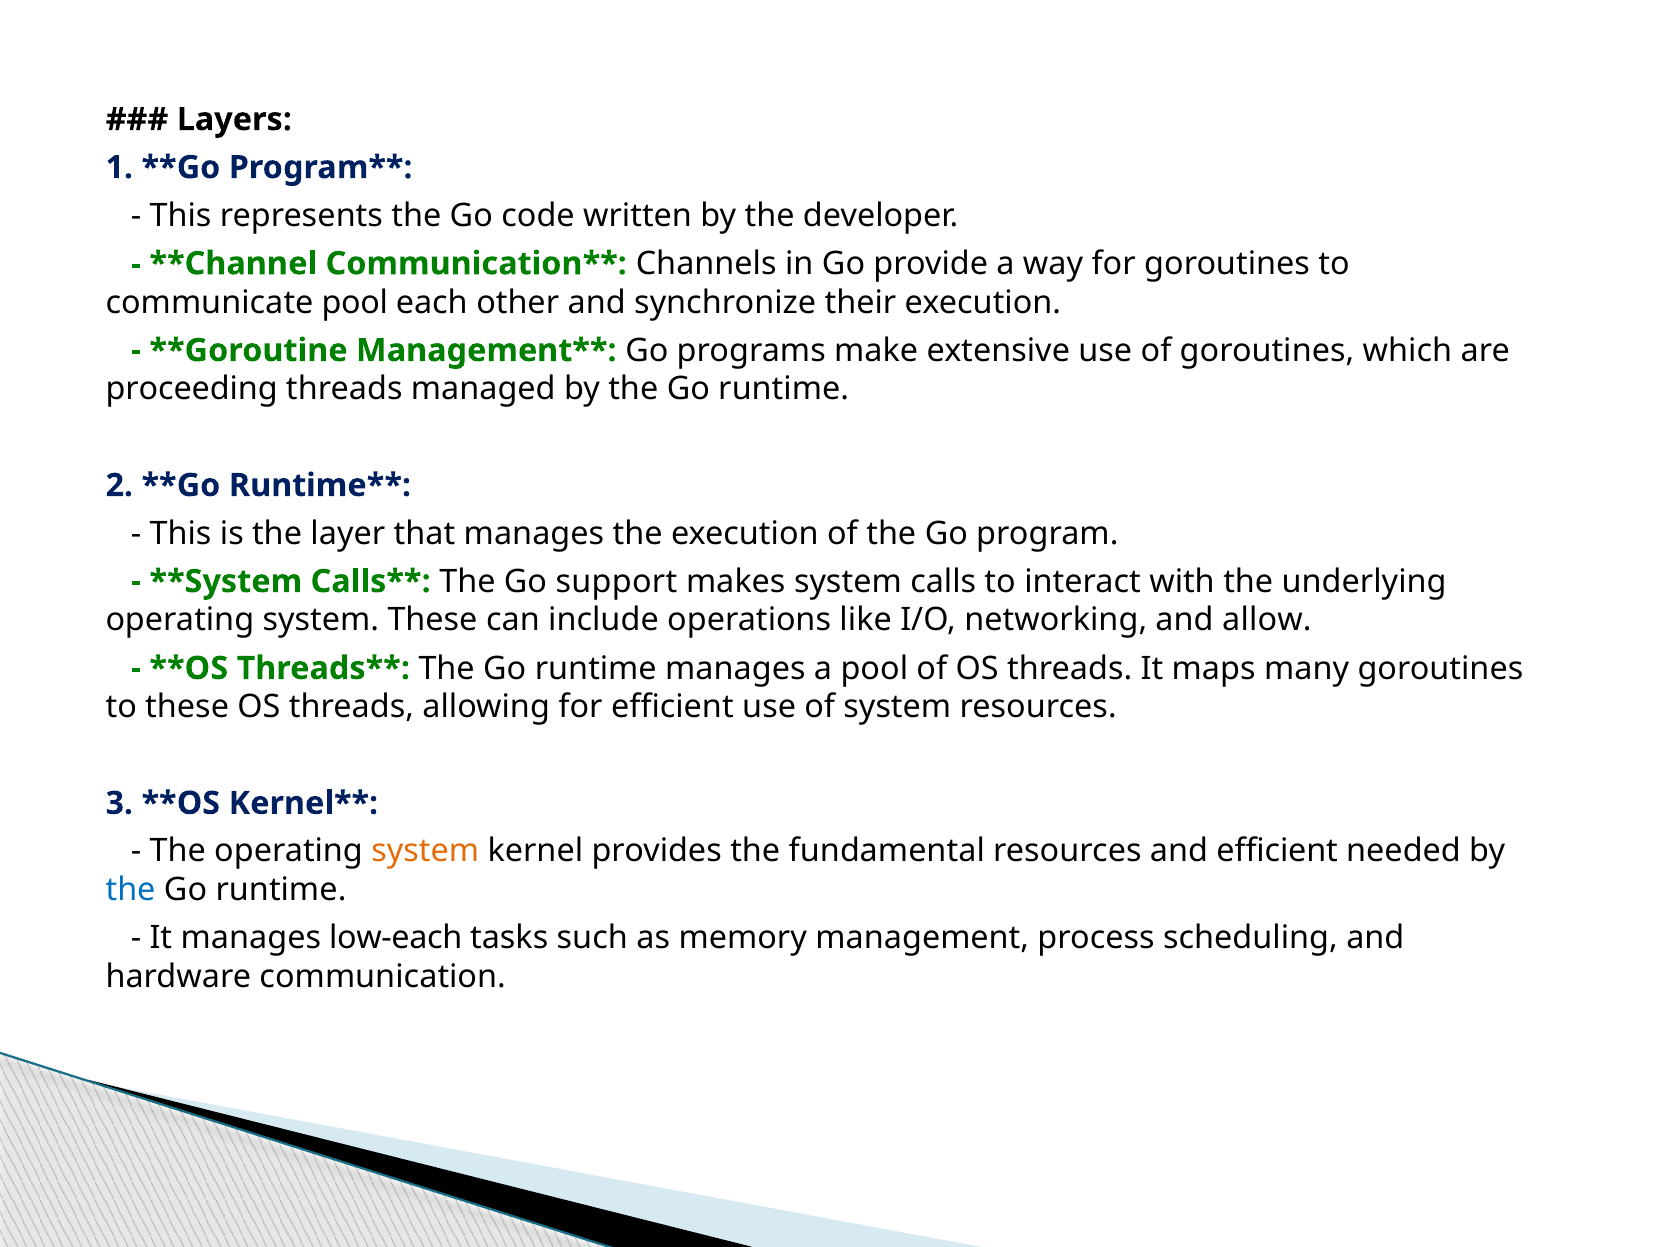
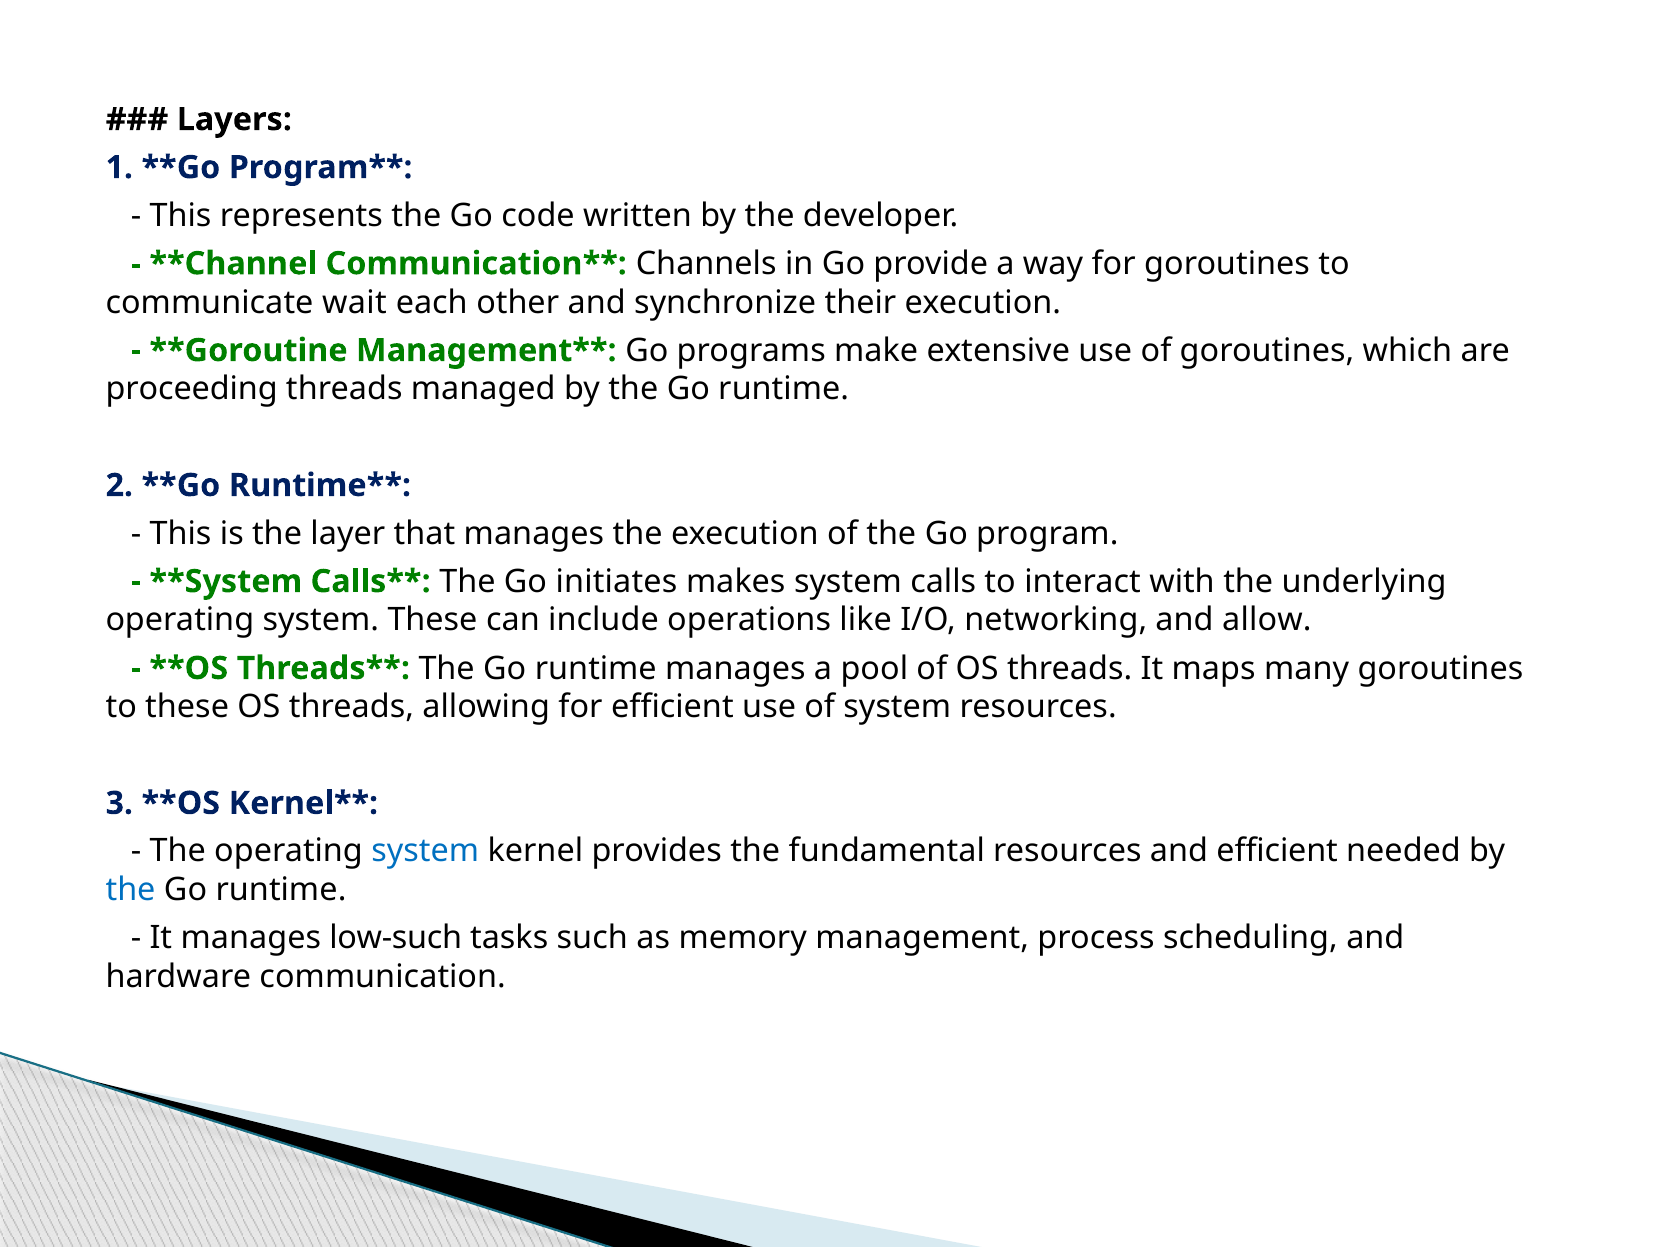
communicate pool: pool -> wait
support: support -> initiates
system at (425, 851) colour: orange -> blue
low-each: low-each -> low-such
